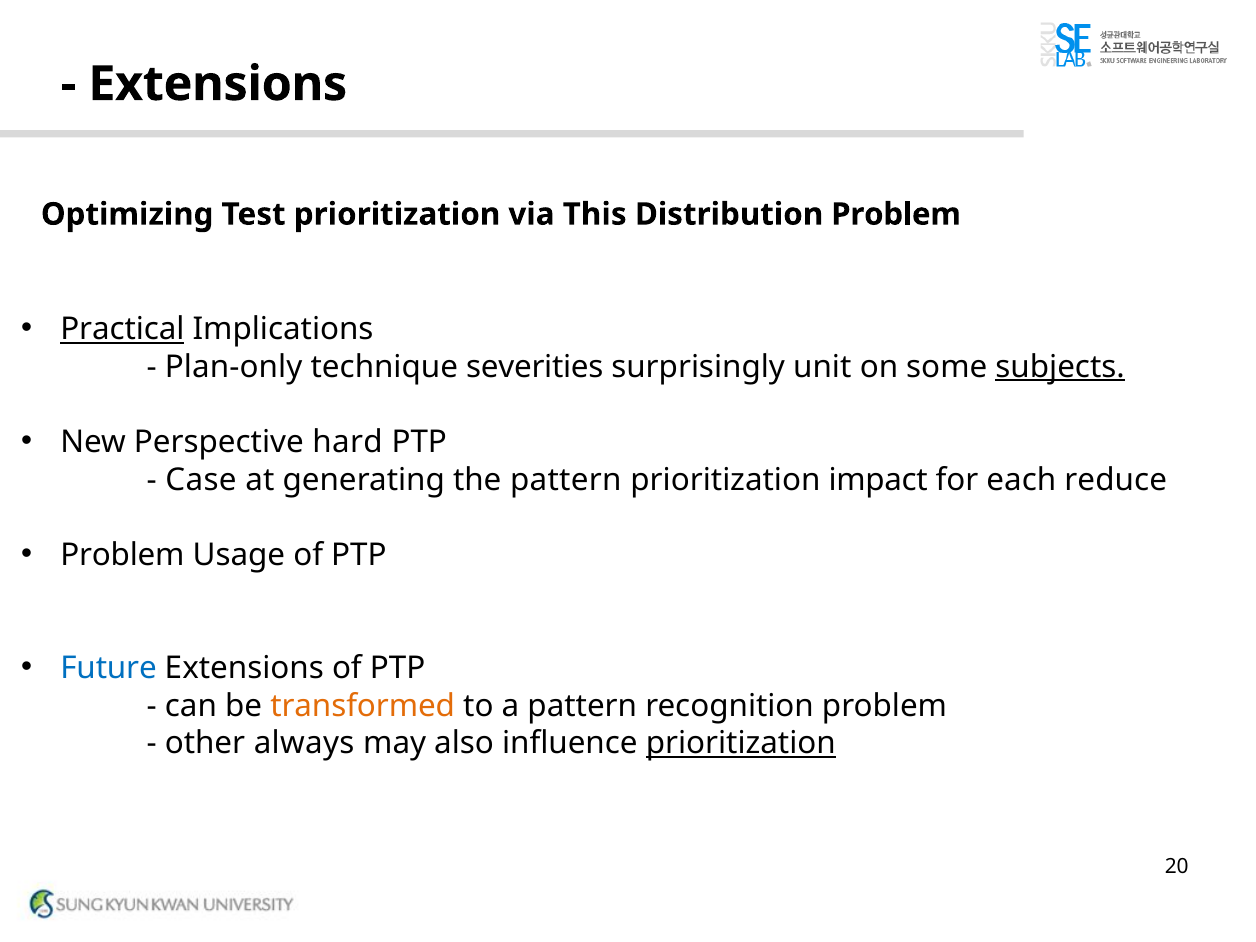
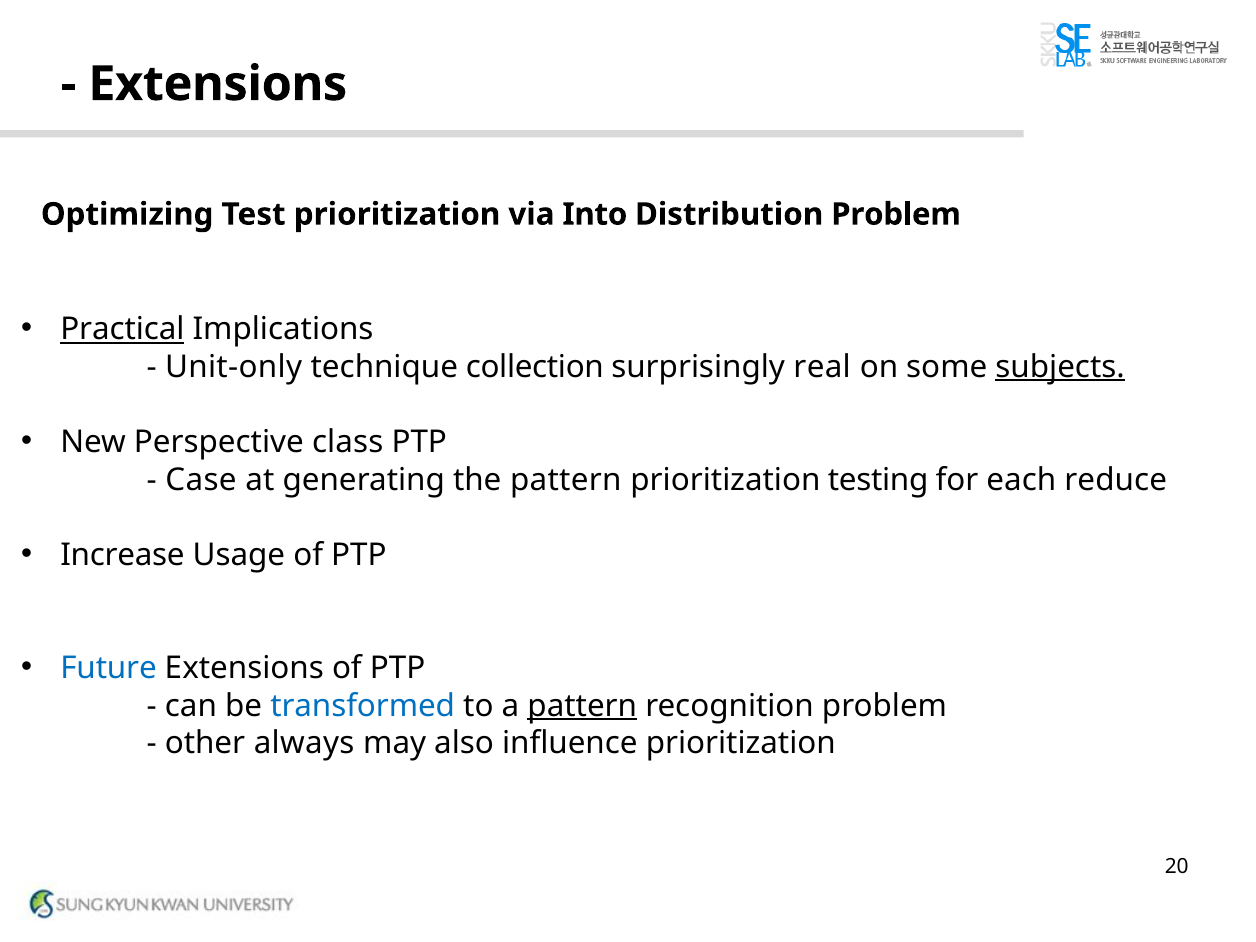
This: This -> Into
Plan-only: Plan-only -> Unit-only
severities: severities -> collection
unit: unit -> real
hard: hard -> class
impact: impact -> testing
Problem at (122, 555): Problem -> Increase
transformed colour: orange -> blue
pattern at (582, 706) underline: none -> present
prioritization at (741, 744) underline: present -> none
